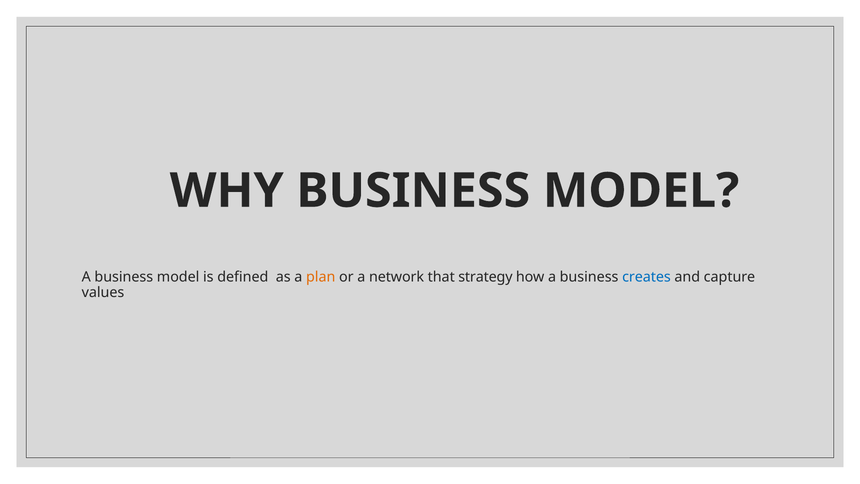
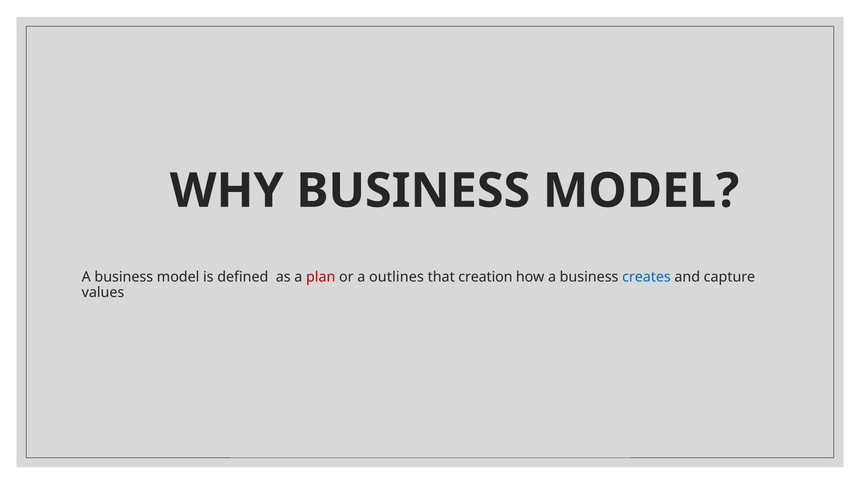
plan colour: orange -> red
network: network -> outlines
strategy: strategy -> creation
